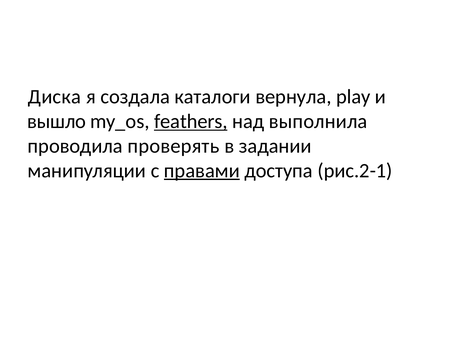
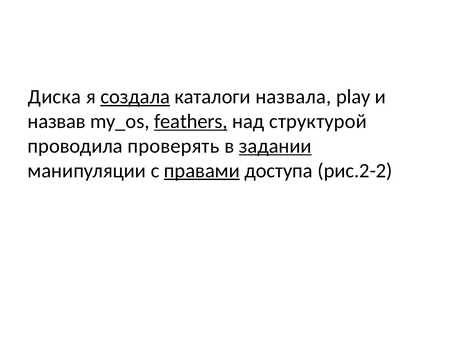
создала underline: none -> present
вернула: вернула -> назвала
вышло: вышло -> назвав
выполнила: выполнила -> структурой
задании underline: none -> present
рис.2-1: рис.2-1 -> рис.2-2
